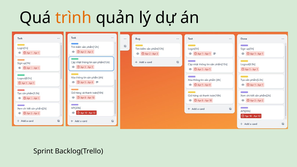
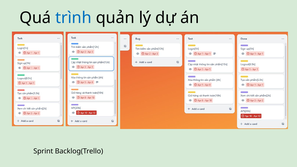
trình colour: orange -> blue
